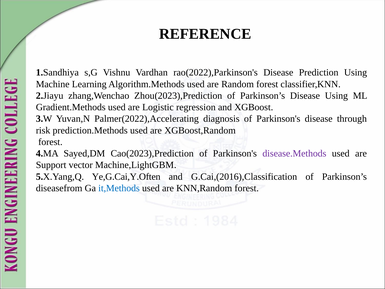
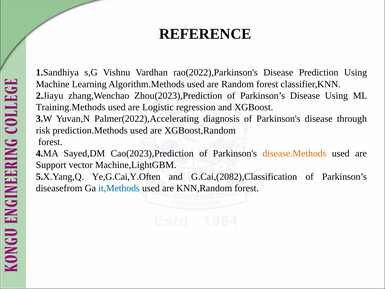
Gradient.Methods: Gradient.Methods -> Training.Methods
disease.Methods colour: purple -> orange
G.Cai,(2016),Classification: G.Cai,(2016),Classification -> G.Cai,(2082),Classification
